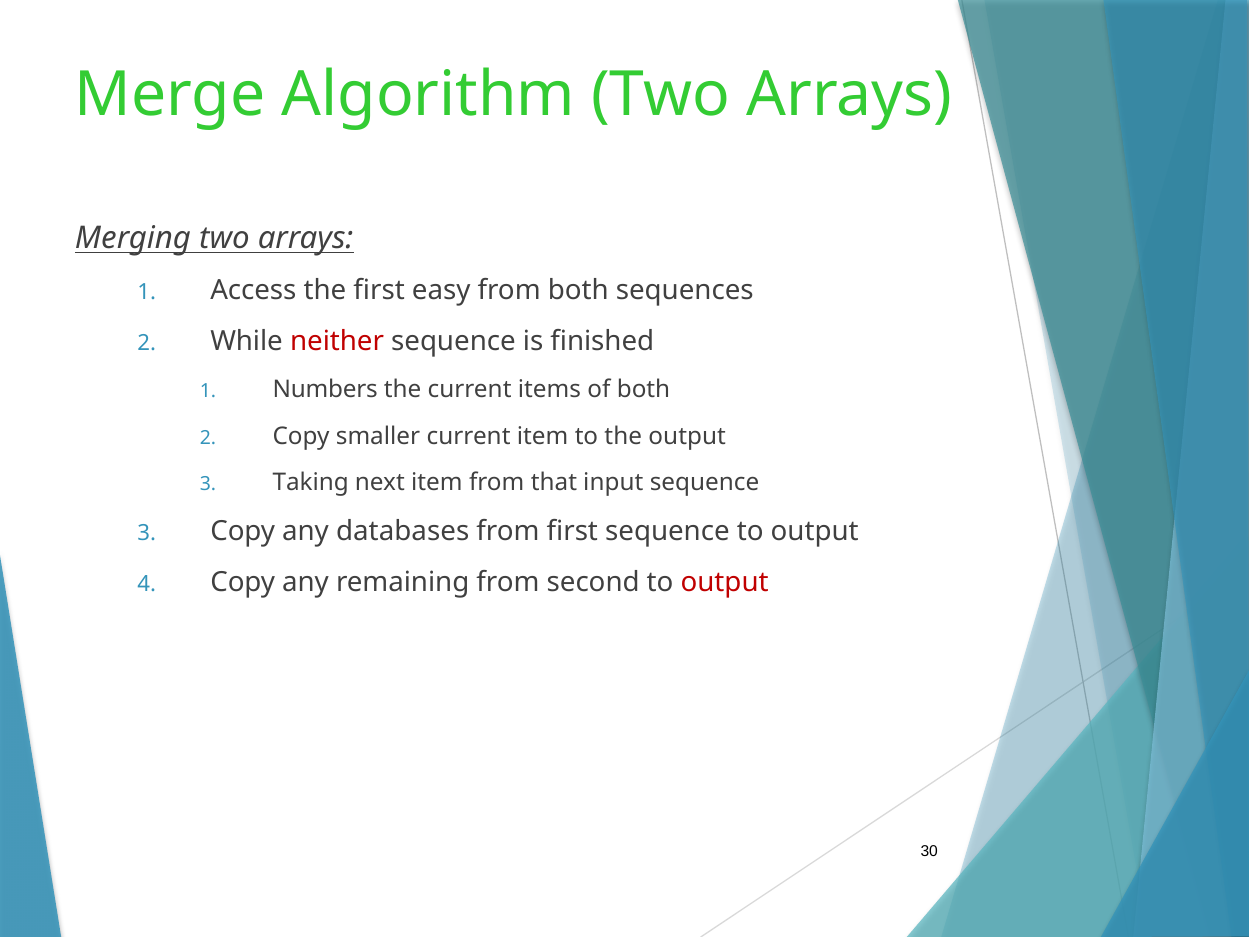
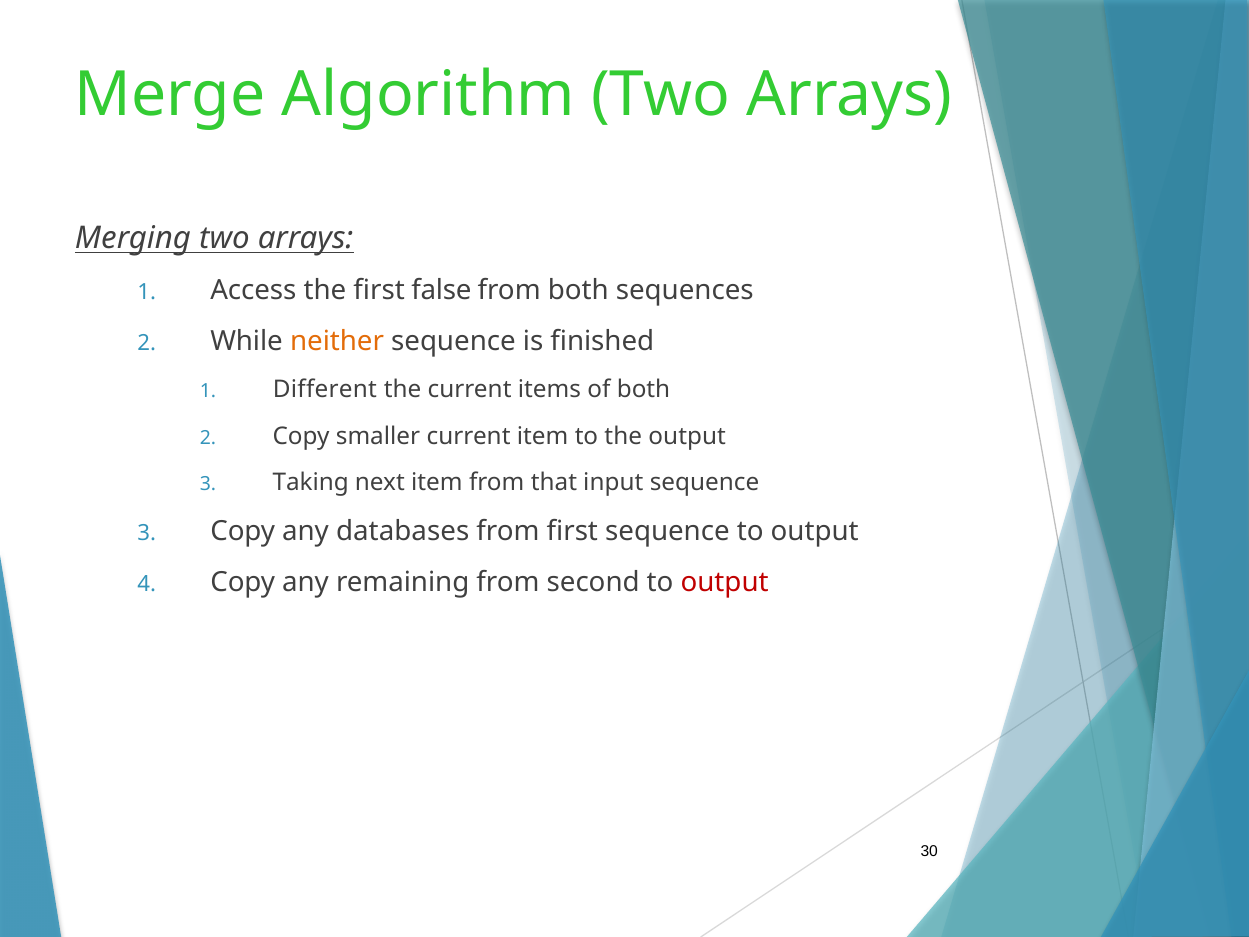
easy: easy -> false
neither colour: red -> orange
Numbers: Numbers -> Different
